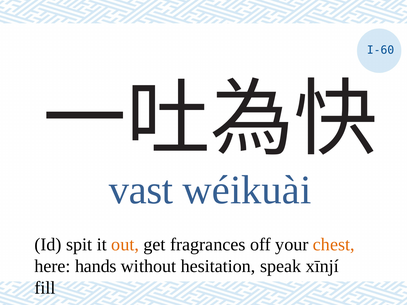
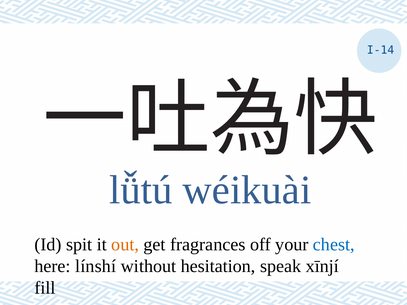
I-60: I-60 -> I-14
vast: vast -> lǚtú
chest colour: orange -> blue
hands: hands -> línshí
